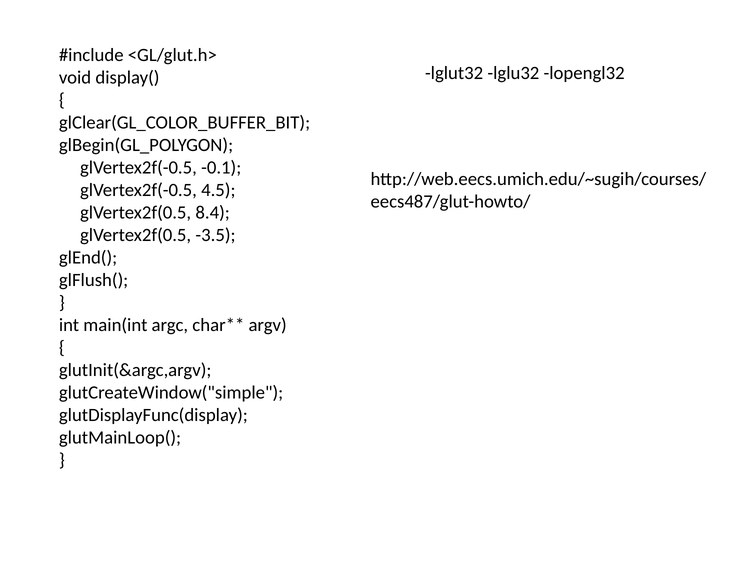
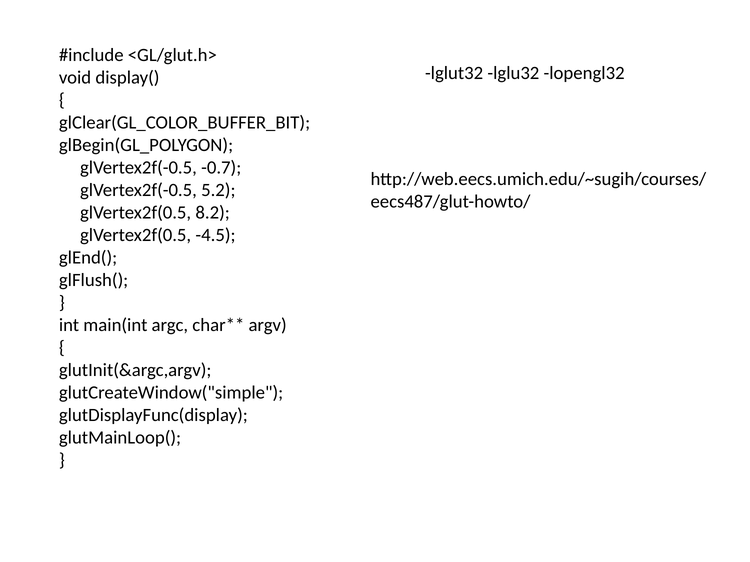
-0.1: -0.1 -> -0.7
4.5: 4.5 -> 5.2
8.4: 8.4 -> 8.2
-3.5: -3.5 -> -4.5
